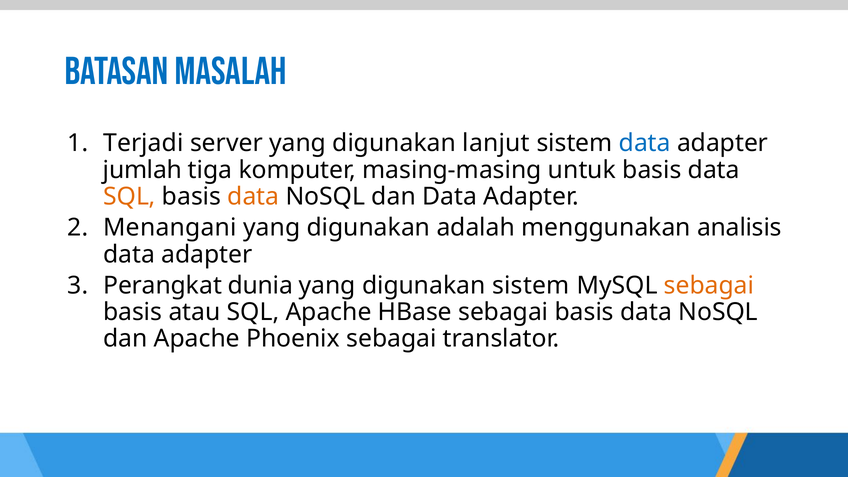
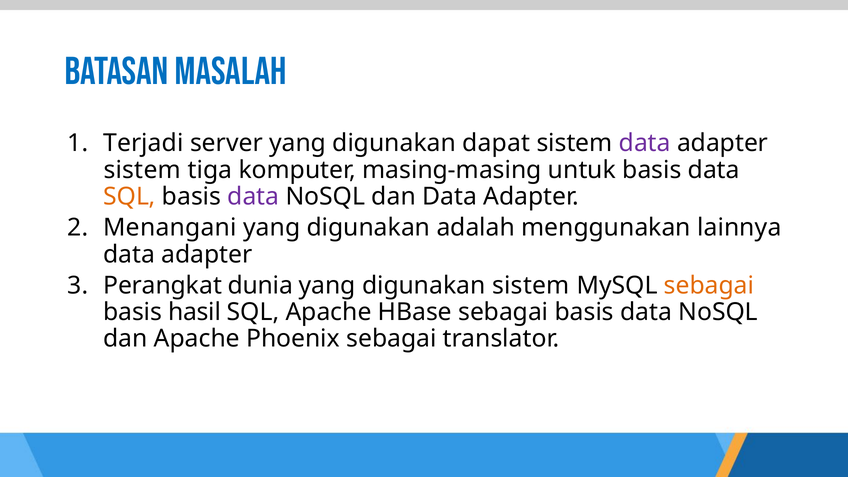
lanjut: lanjut -> dapat
data at (645, 143) colour: blue -> purple
jumlah at (142, 170): jumlah -> sistem
data at (253, 197) colour: orange -> purple
analisis: analisis -> lainnya
atau: atau -> hasil
